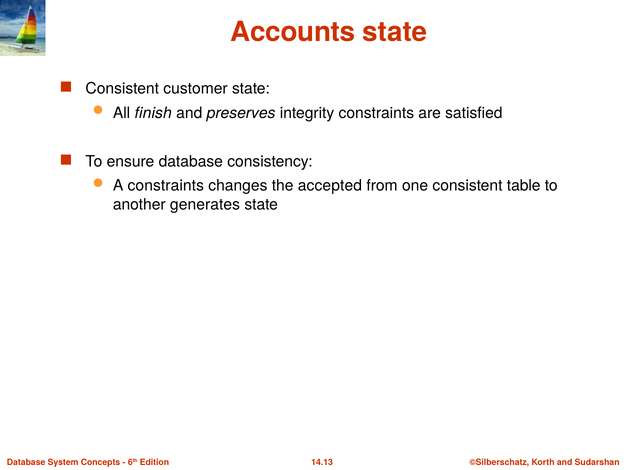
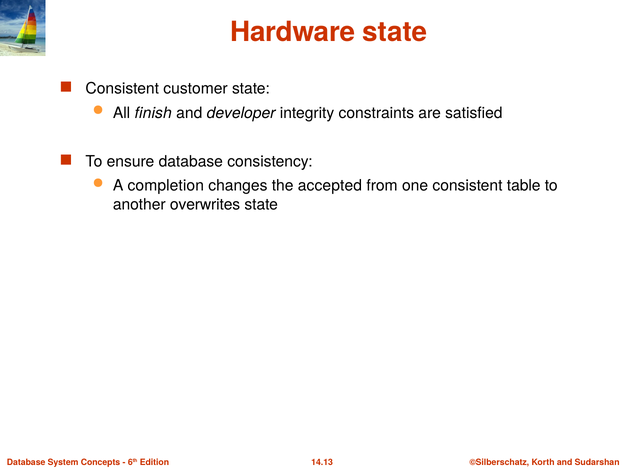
Accounts: Accounts -> Hardware
preserves: preserves -> developer
A constraints: constraints -> completion
generates: generates -> overwrites
